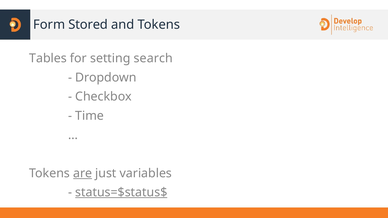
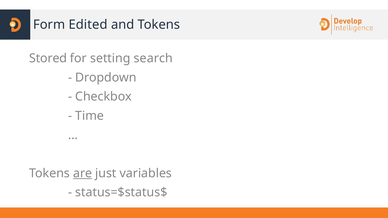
Stored: Stored -> Edited
Tables: Tables -> Stored
status=$status$ underline: present -> none
